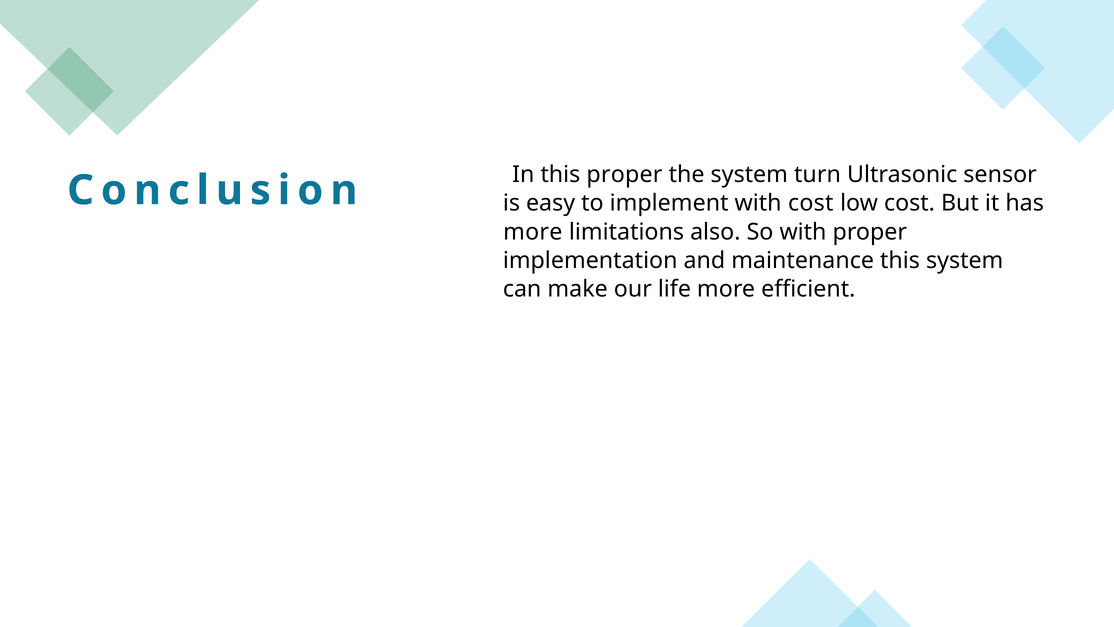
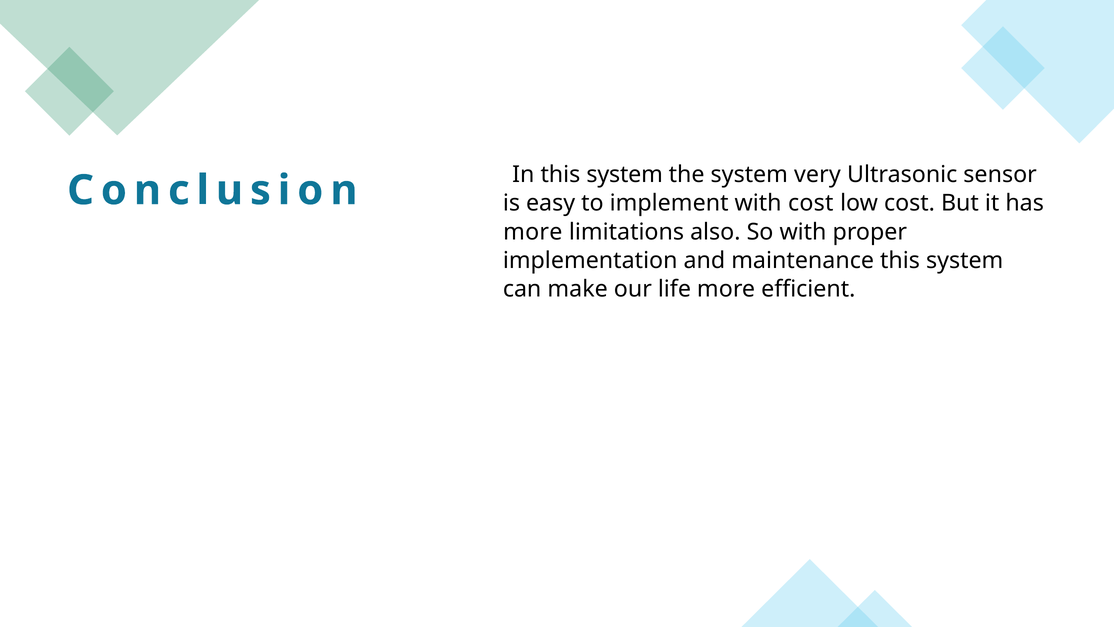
In this proper: proper -> system
turn: turn -> very
